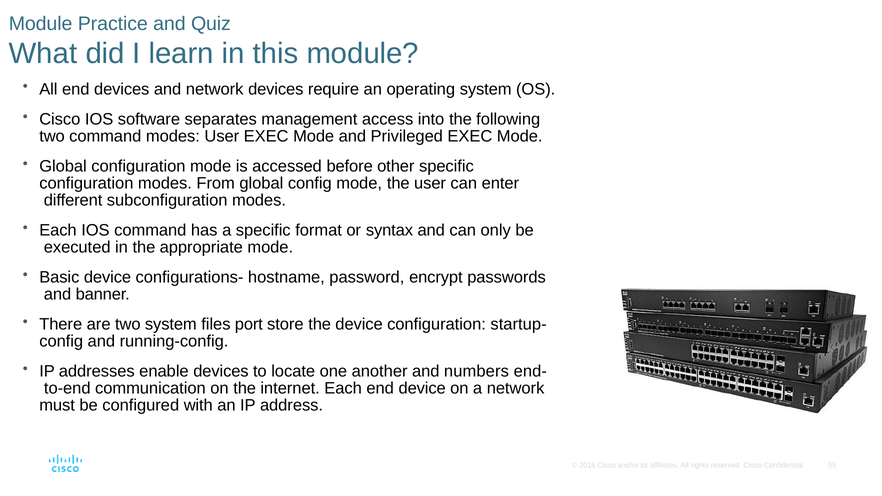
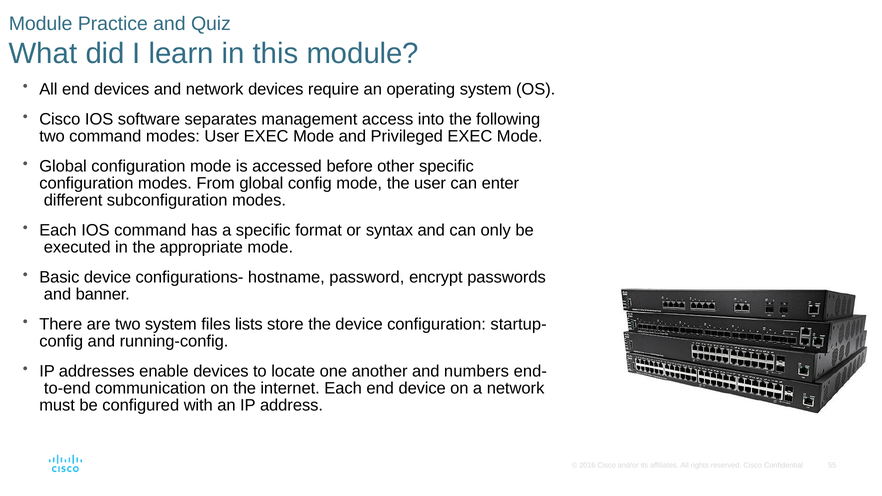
port: port -> lists
